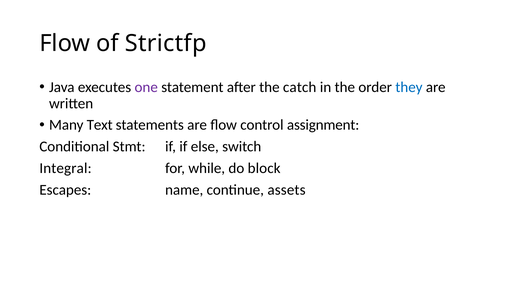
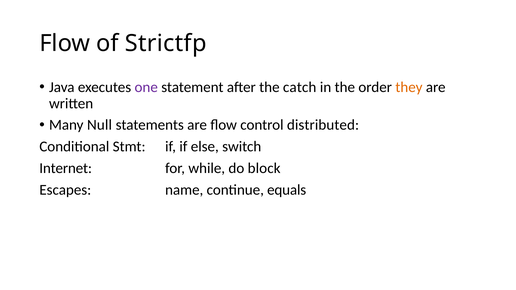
they colour: blue -> orange
Text: Text -> Null
assignment: assignment -> distributed
Integral: Integral -> Internet
assets: assets -> equals
